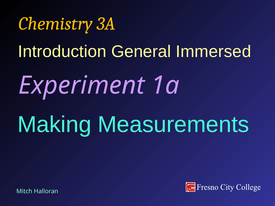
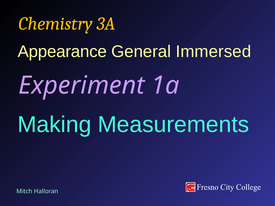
Introduction: Introduction -> Appearance
